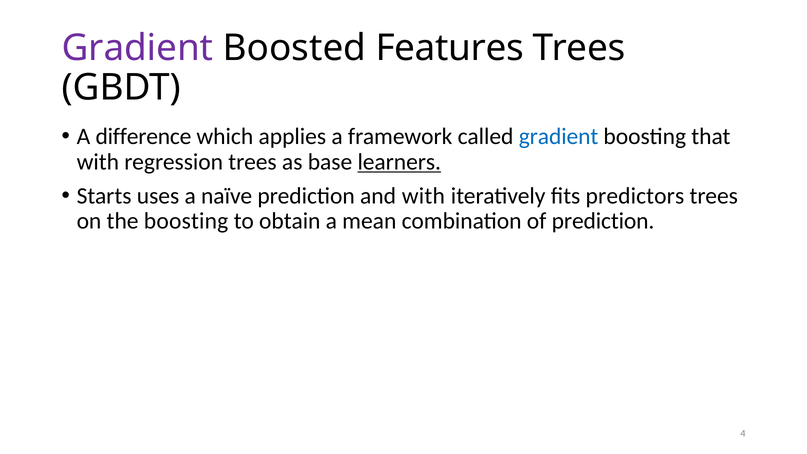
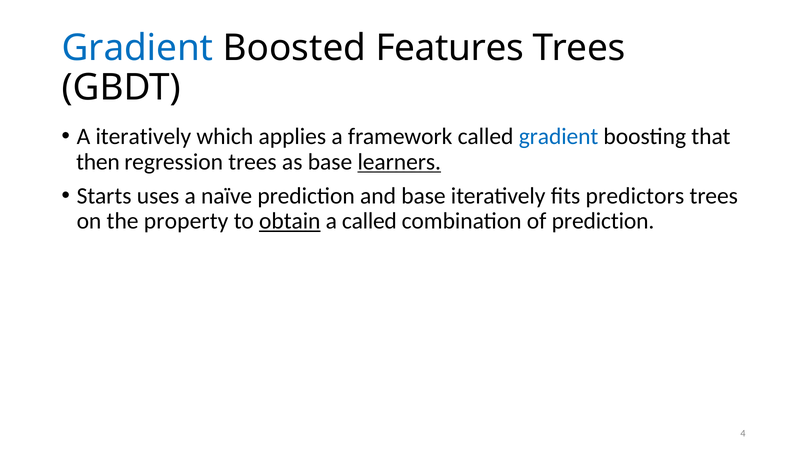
Gradient at (137, 48) colour: purple -> blue
A difference: difference -> iteratively
with at (98, 162): with -> then
and with: with -> base
the boosting: boosting -> property
obtain underline: none -> present
a mean: mean -> called
